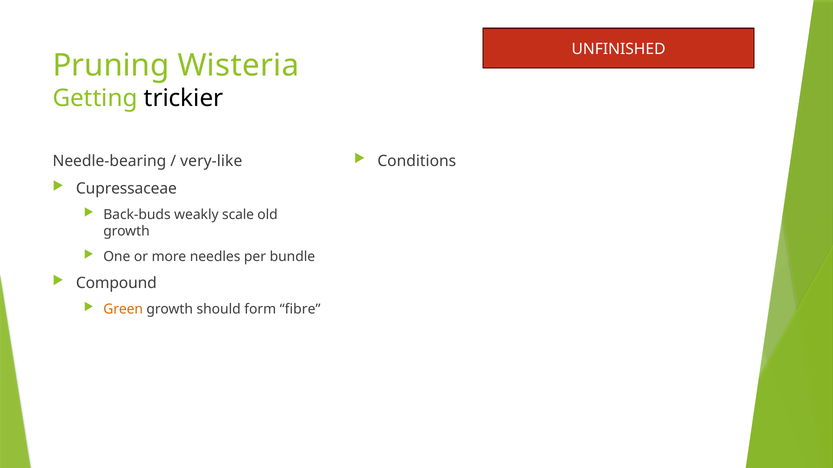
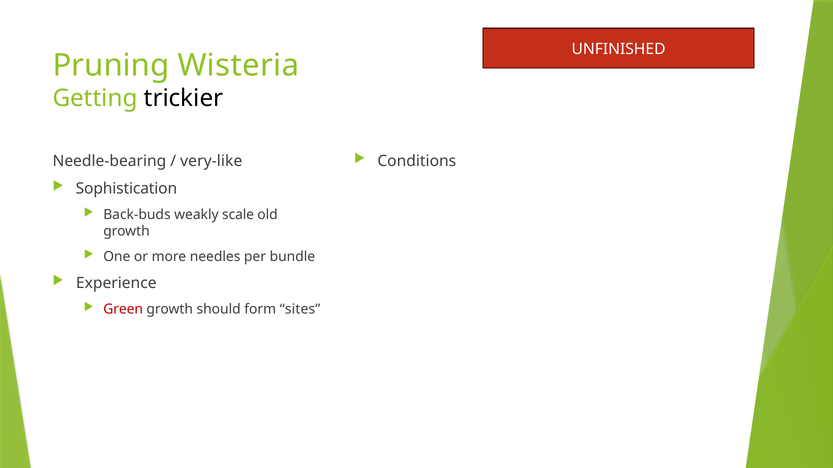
Cupressaceae: Cupressaceae -> Sophistication
Compound: Compound -> Experience
Green colour: orange -> red
fibre: fibre -> sites
